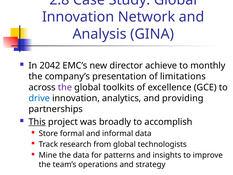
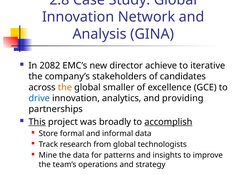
2042: 2042 -> 2082
monthly: monthly -> iterative
presentation: presentation -> stakeholders
limitations: limitations -> candidates
the at (65, 87) colour: purple -> orange
toolkits: toolkits -> smaller
accomplish underline: none -> present
